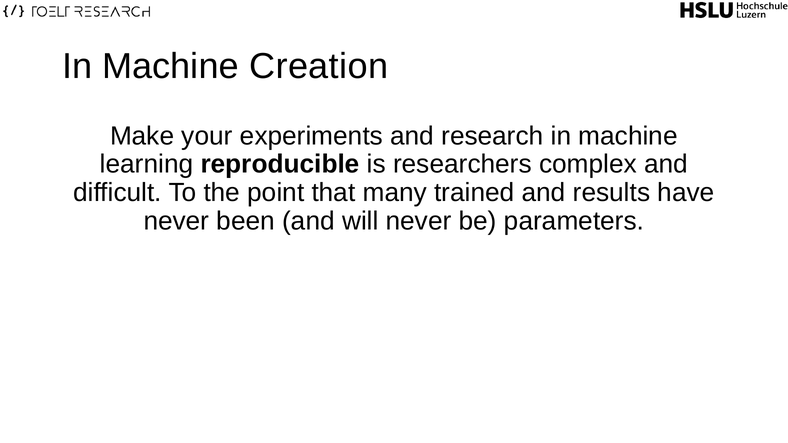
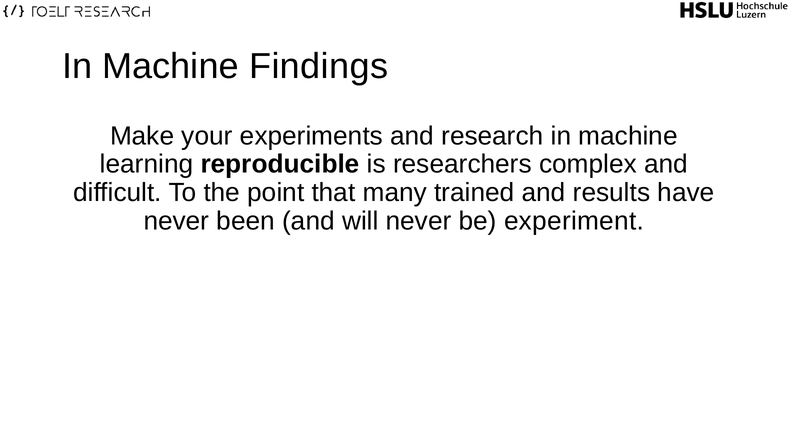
Creation: Creation -> Findings
parameters: parameters -> experiment
